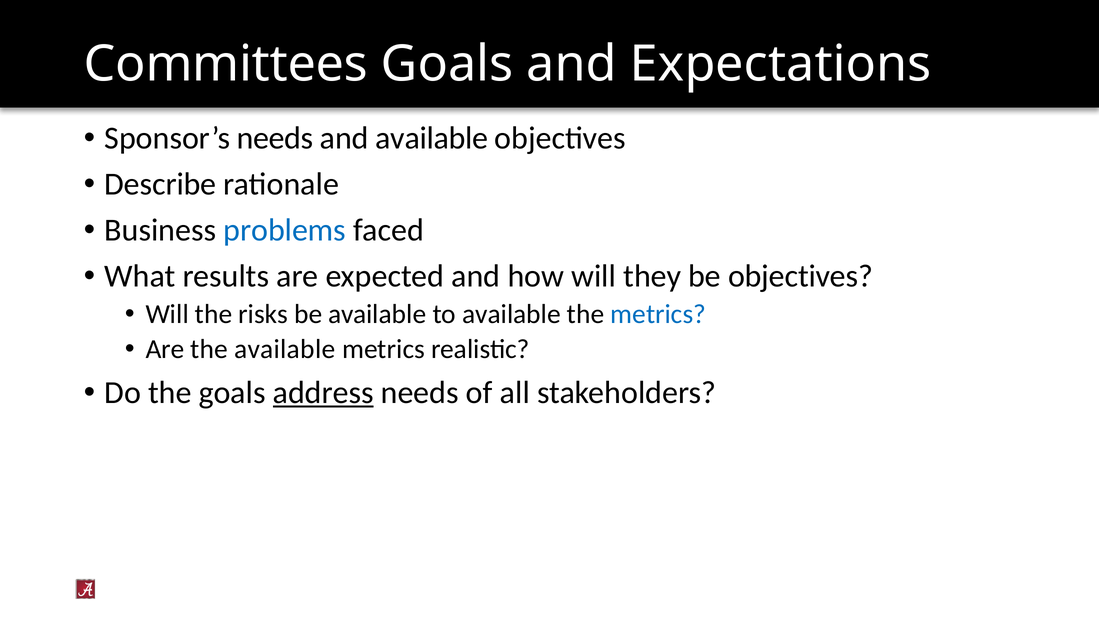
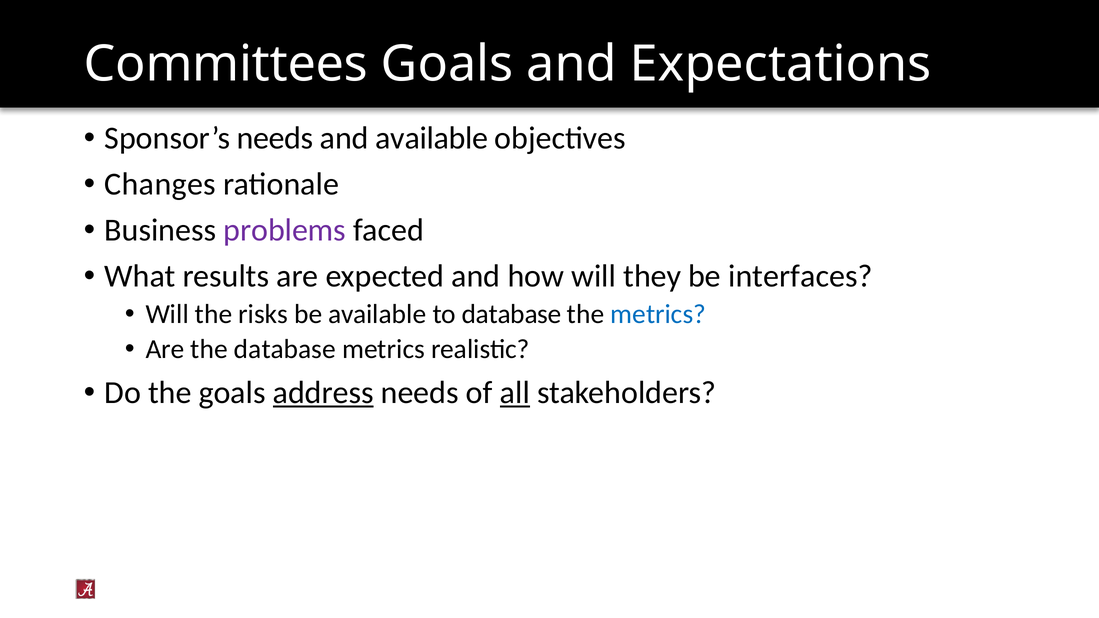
Describe: Describe -> Changes
problems colour: blue -> purple
be objectives: objectives -> interfaces
to available: available -> database
the available: available -> database
all underline: none -> present
